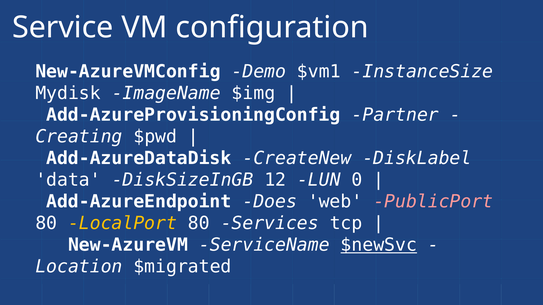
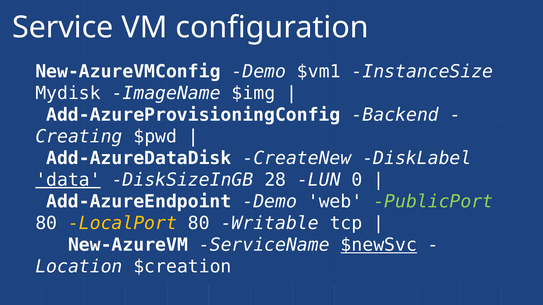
Partner: Partner -> Backend
data underline: none -> present
12: 12 -> 28
Add-AzureEndpoint Does: Does -> Demo
PublicPort colour: pink -> light green
Services: Services -> Writable
$migrated: $migrated -> $creation
